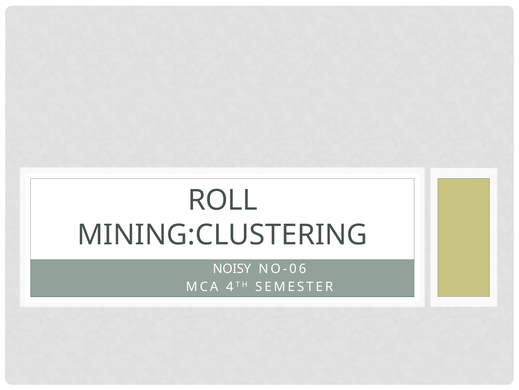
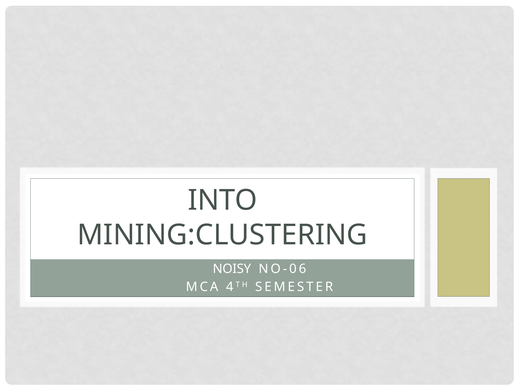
ROLL: ROLL -> INTO
